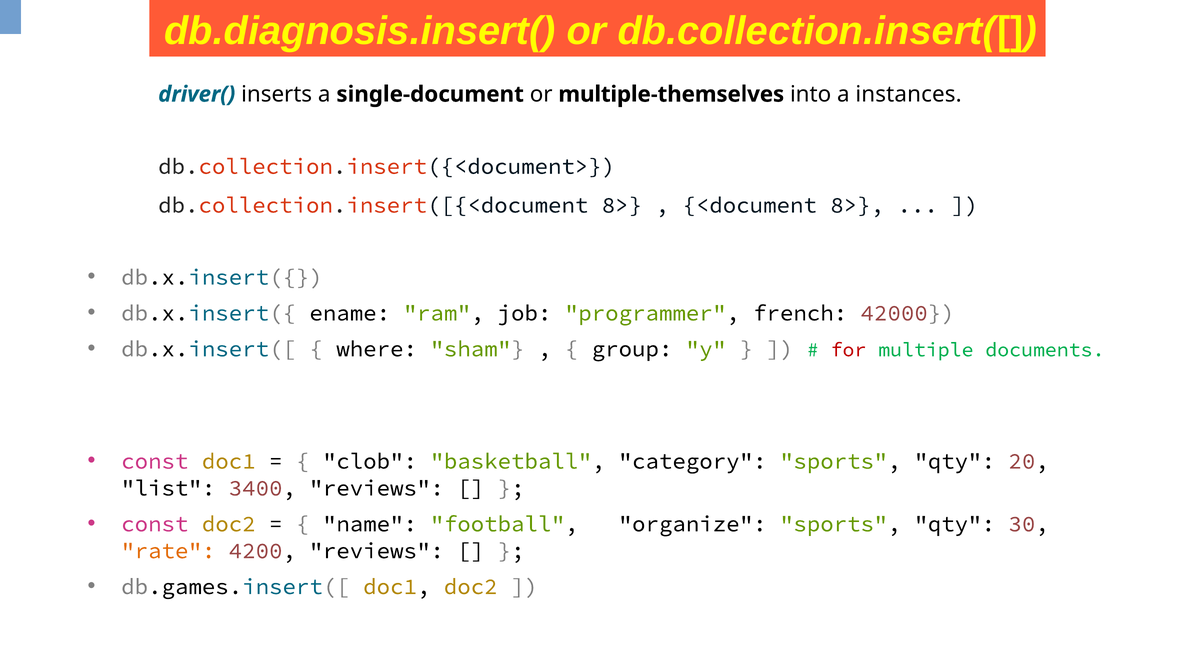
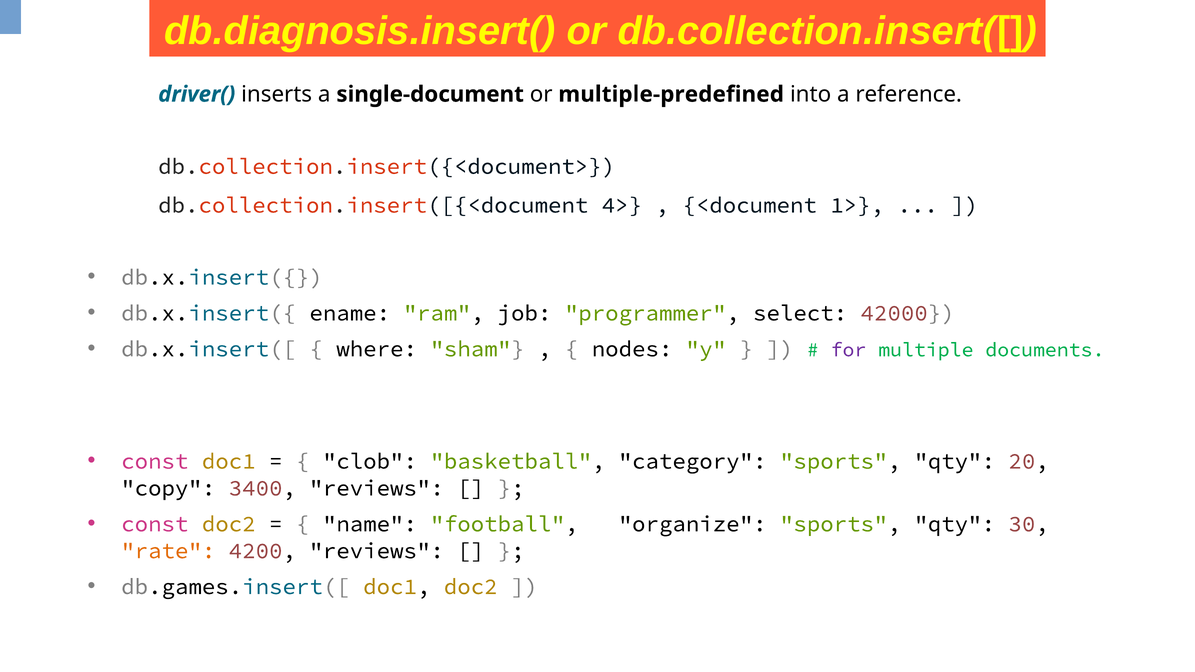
multiple-themselves: multiple-themselves -> multiple-predefined
instances: instances -> reference
db.collection.insert([{<document 8>: 8> -> 4>
<document 8>: 8> -> 1>
french: french -> select
group: group -> nodes
for colour: red -> purple
list: list -> copy
